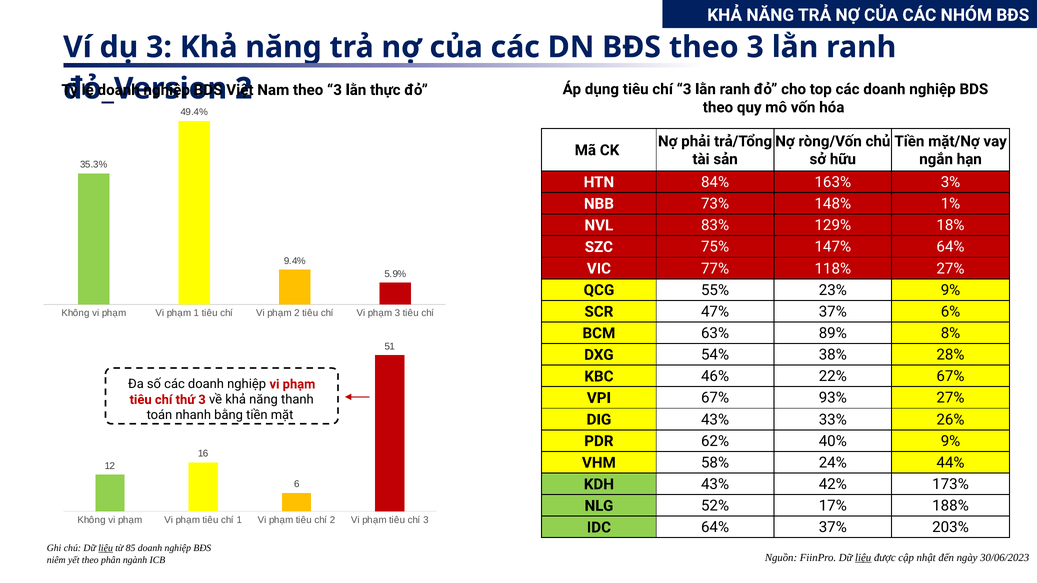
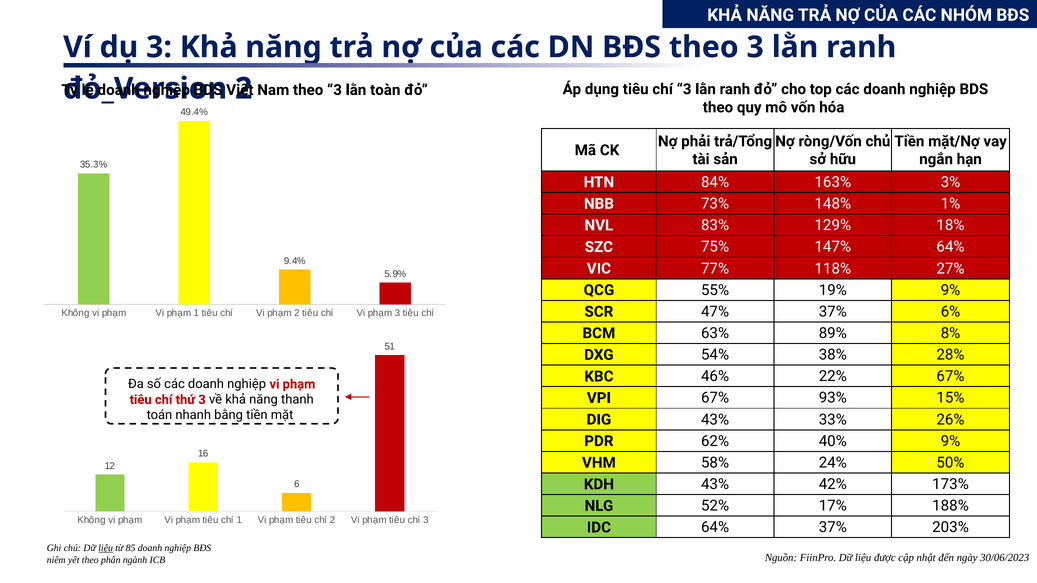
thực: thực -> toàn
23%: 23% -> 19%
93% 27%: 27% -> 15%
44%: 44% -> 50%
liệu at (863, 558) underline: present -> none
